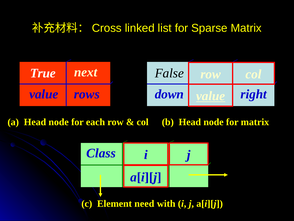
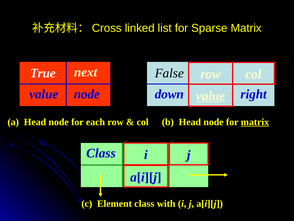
rows at (87, 94): rows -> node
matrix at (255, 122) underline: none -> present
Element need: need -> class
